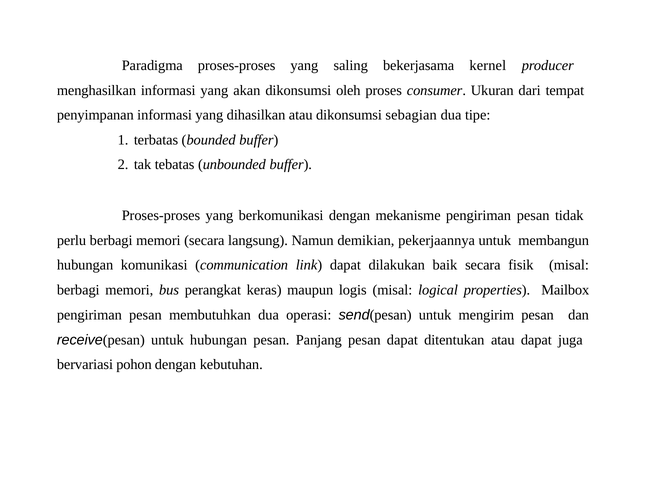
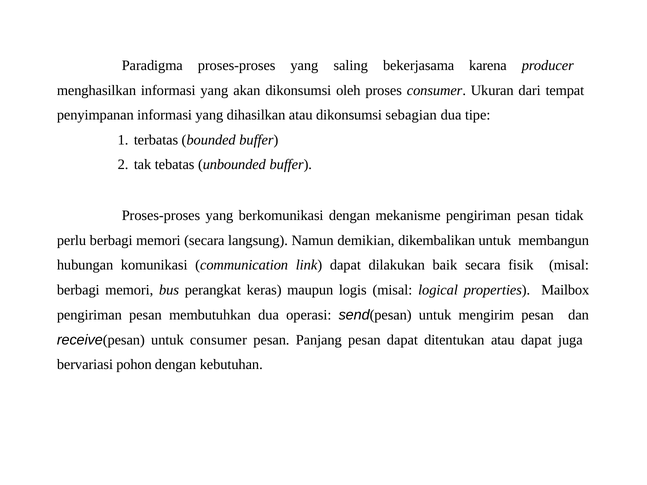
kernel: kernel -> karena
pekerjaannya: pekerjaannya -> dikembalikan
untuk hubungan: hubungan -> consumer
